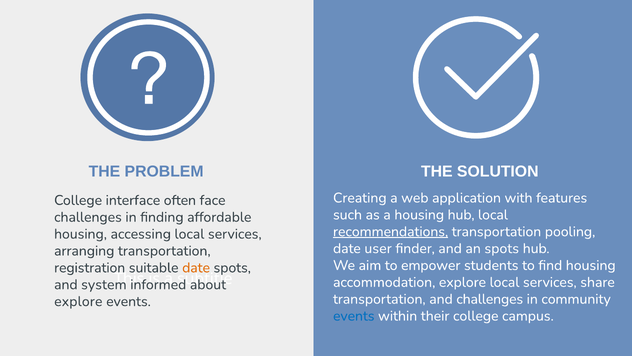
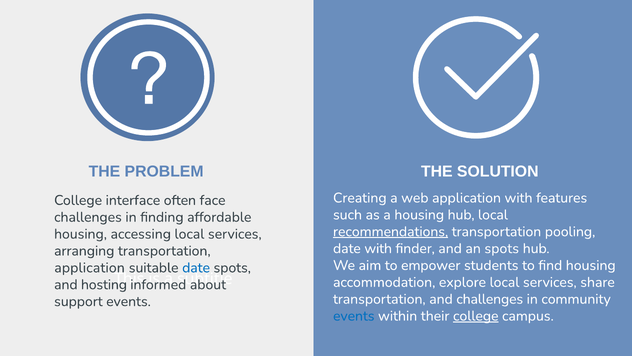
date user: user -> with
registration at (90, 267): registration -> application
date at (196, 267) colour: orange -> blue
system: system -> hosting
explore at (78, 301): explore -> support
college at (476, 316) underline: none -> present
